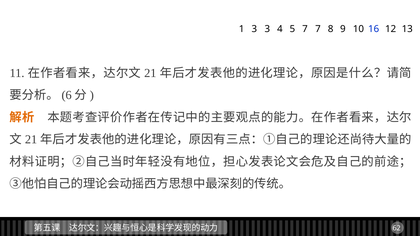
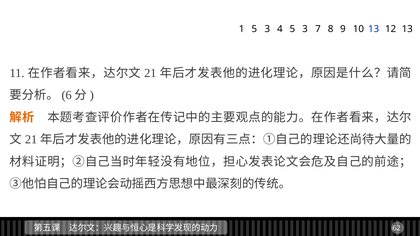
1 3: 3 -> 5
4 5 7: 7 -> 3
10 16: 16 -> 13
